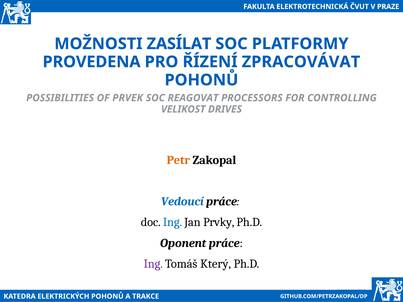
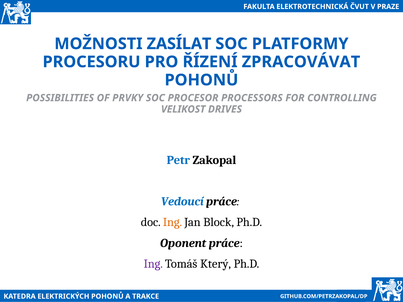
PROVEDENA: PROVEDENA -> PROCESORU
PRVEK: PRVEK -> PRVKY
REAGOVAT: REAGOVAT -> PROCESOR
Petr colour: orange -> blue
Ing at (173, 222) colour: blue -> orange
Prvky: Prvky -> Block
